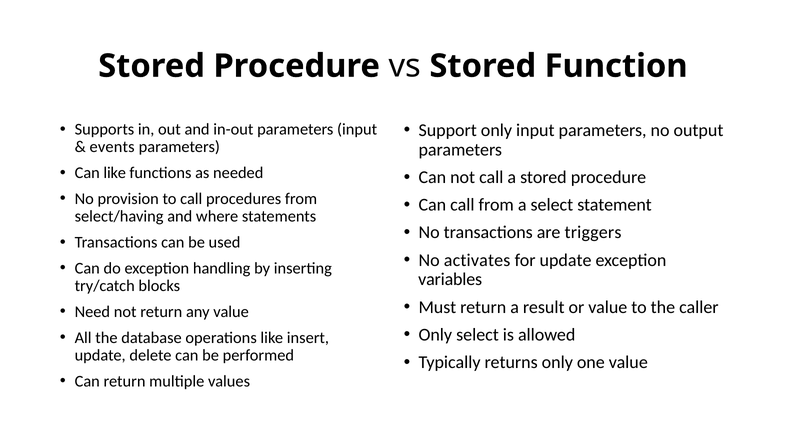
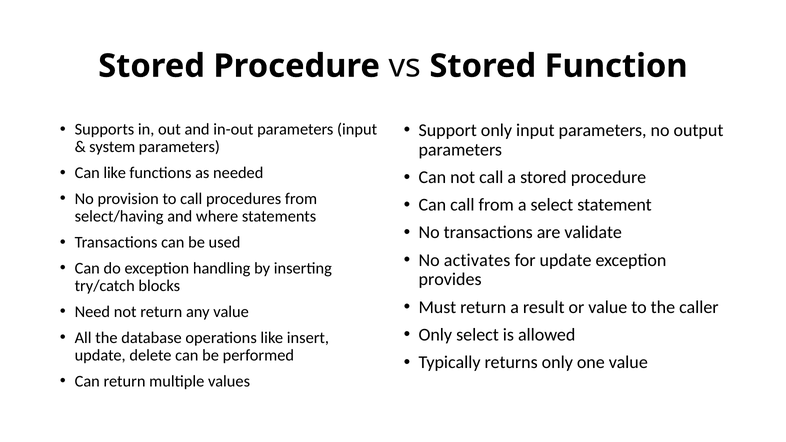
events: events -> system
triggers: triggers -> validate
variables: variables -> provides
